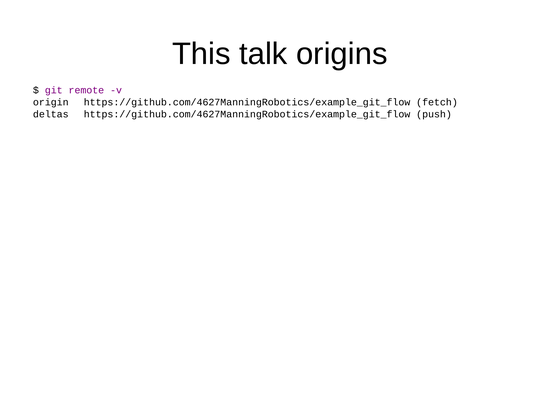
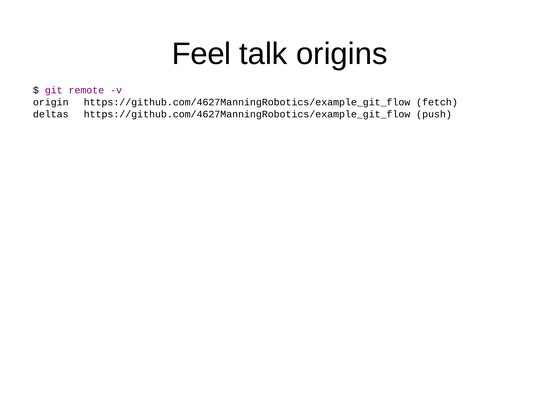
This: This -> Feel
